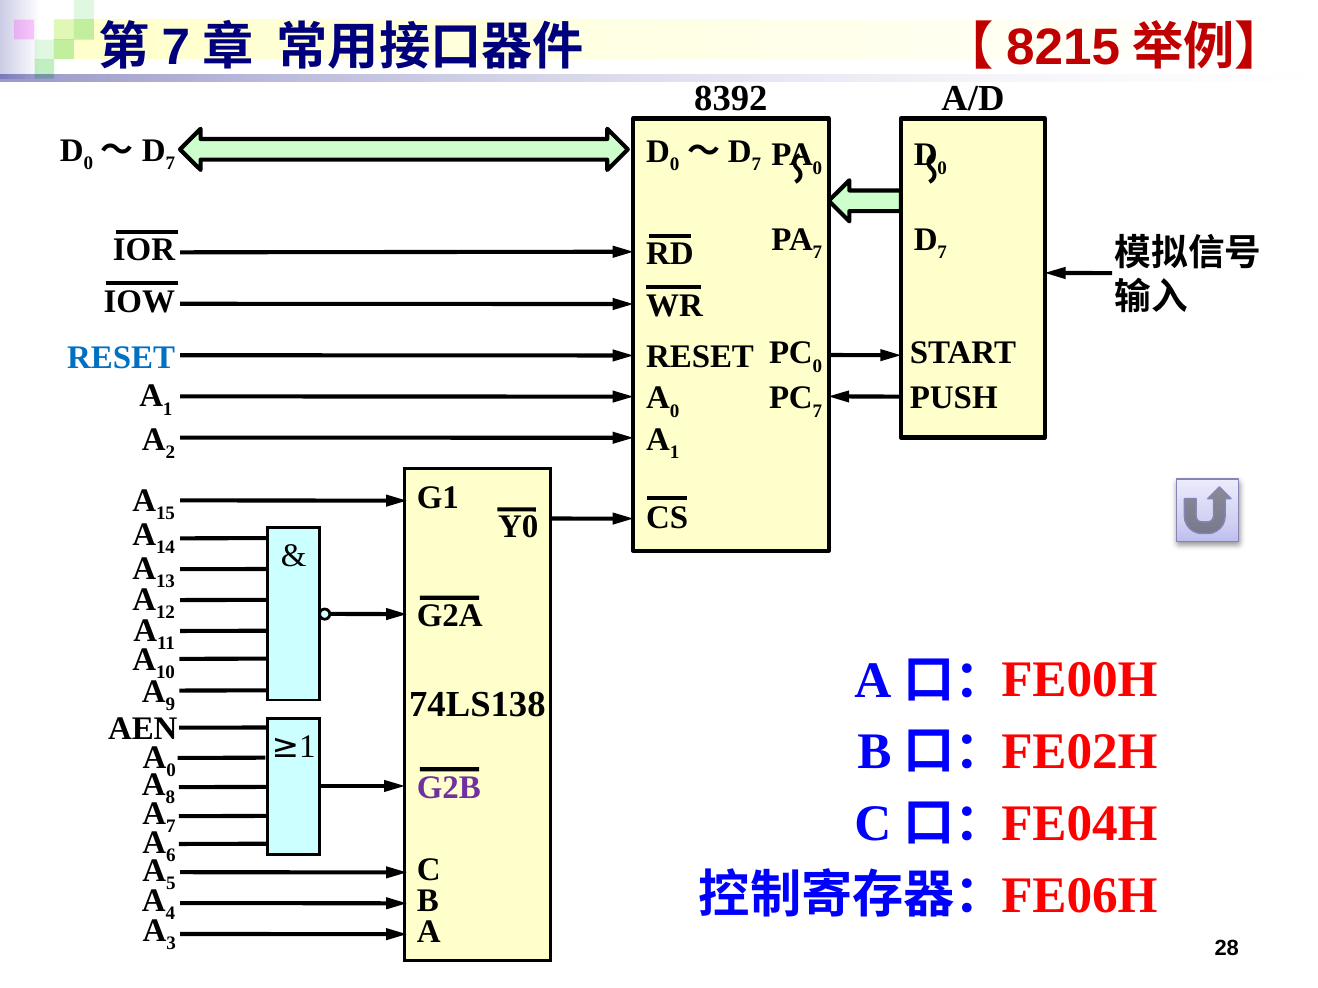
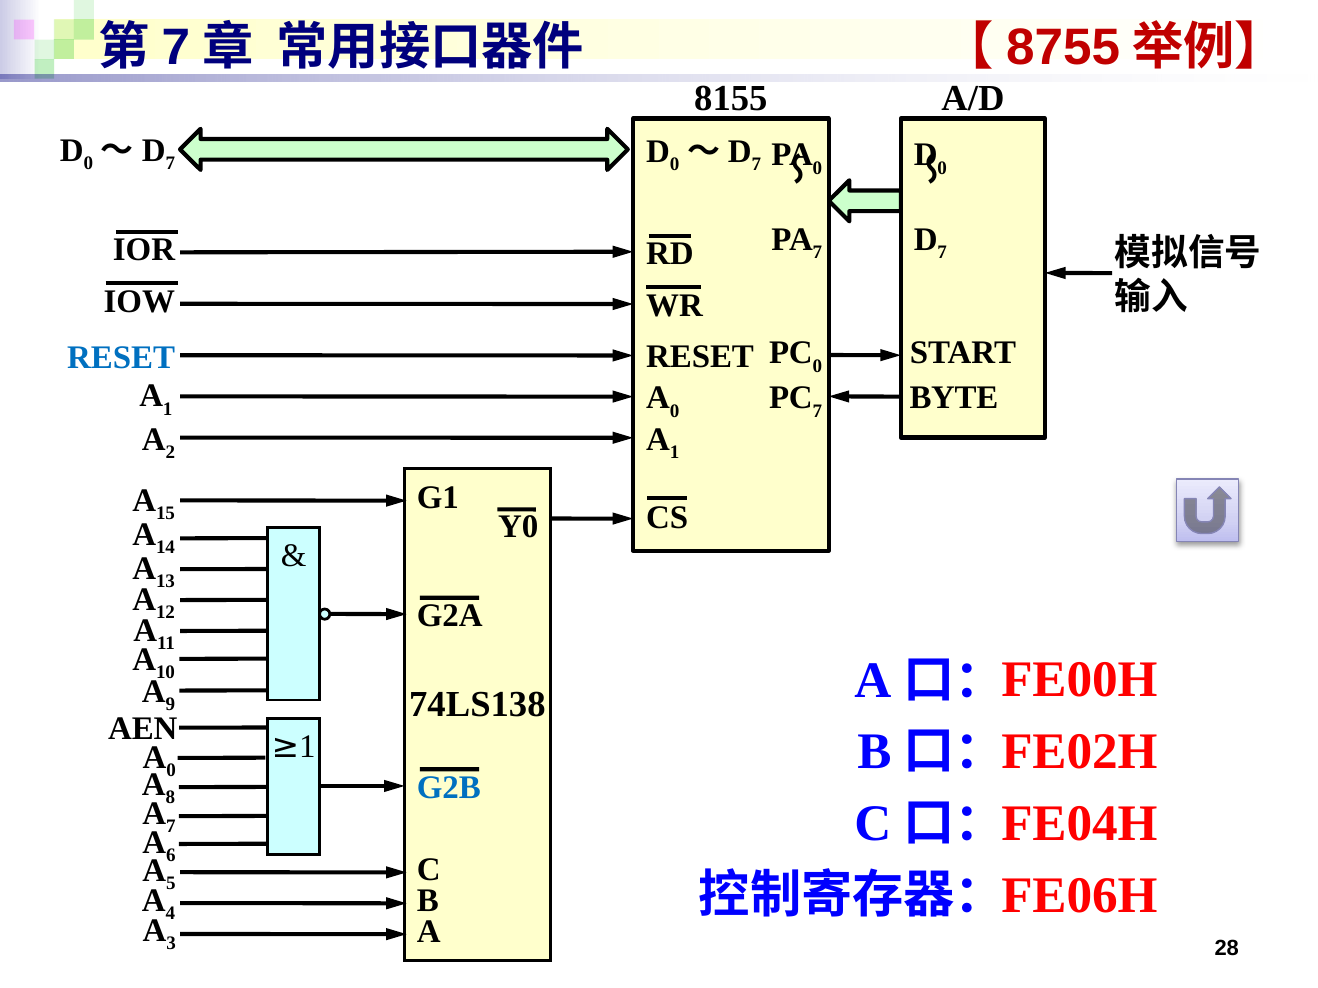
8215: 8215 -> 8755
8392: 8392 -> 8155
PUSH: PUSH -> BYTE
G2B colour: purple -> blue
